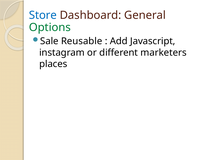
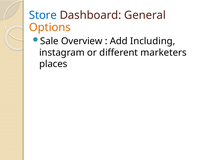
Options colour: green -> orange
Reusable: Reusable -> Overview
Javascript: Javascript -> Including
